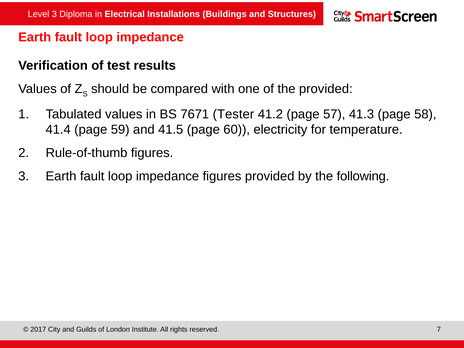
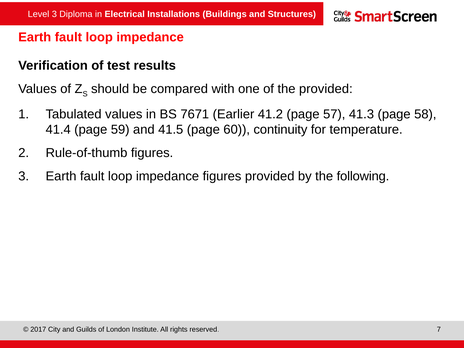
Tester: Tester -> Earlier
electricity: electricity -> continuity
